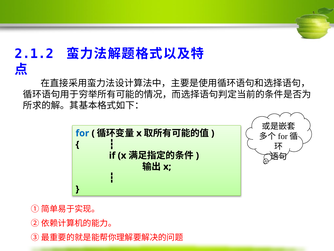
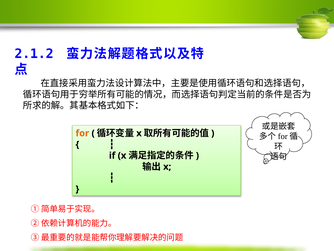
for colour: blue -> orange
